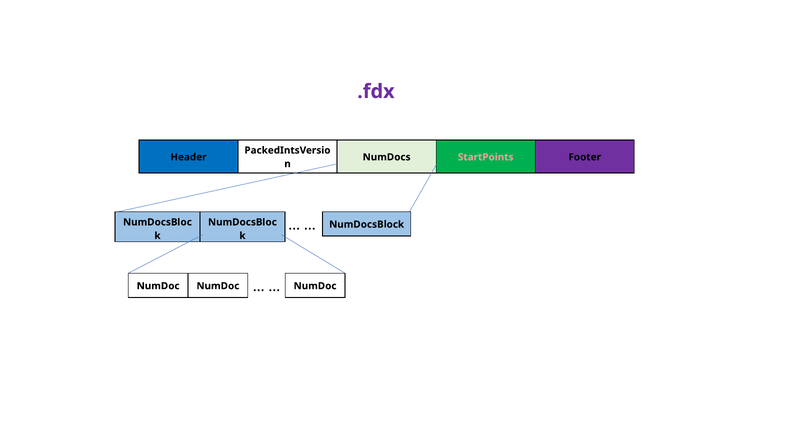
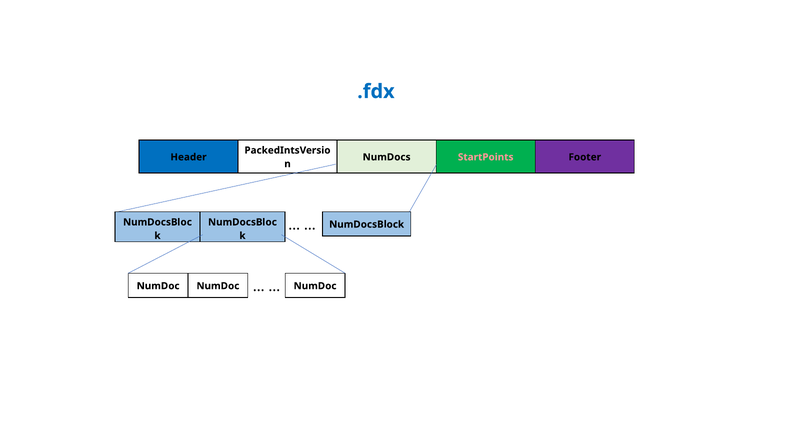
.fdx colour: purple -> blue
